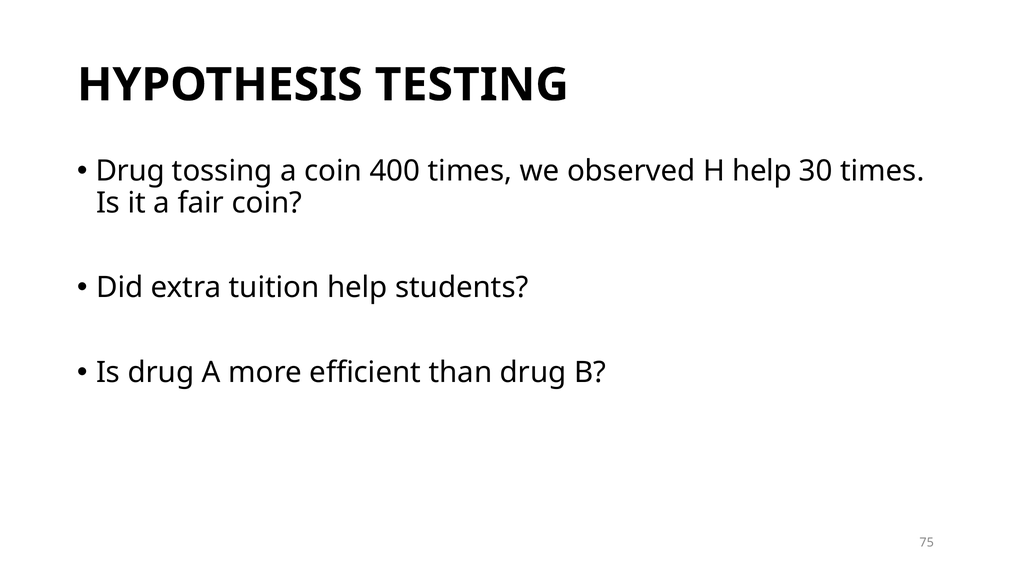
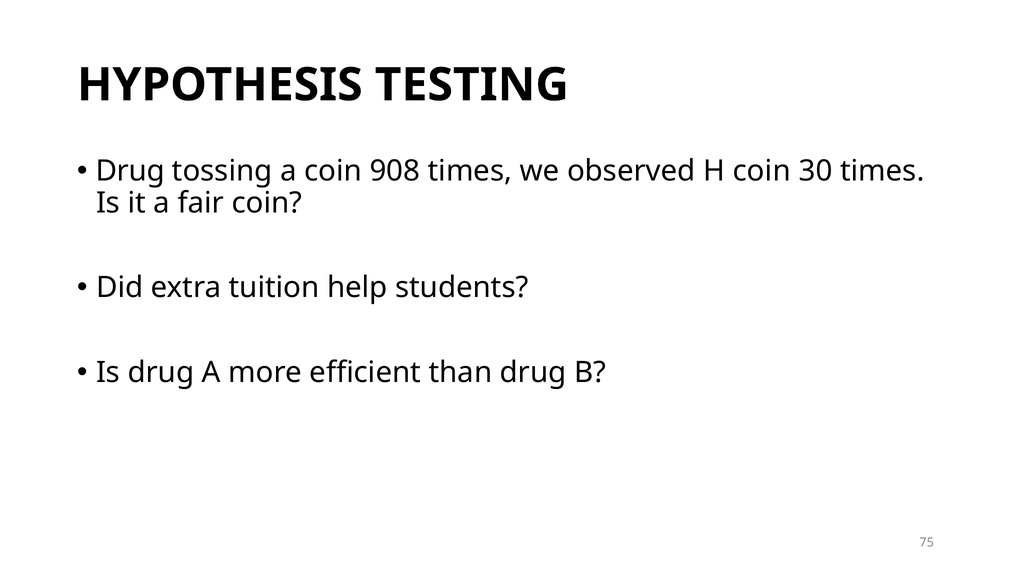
400: 400 -> 908
H help: help -> coin
